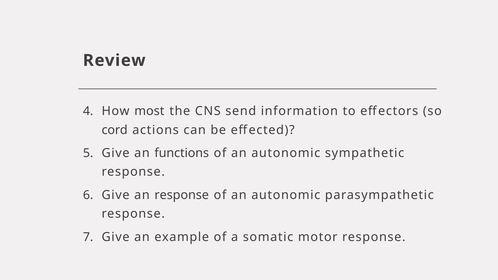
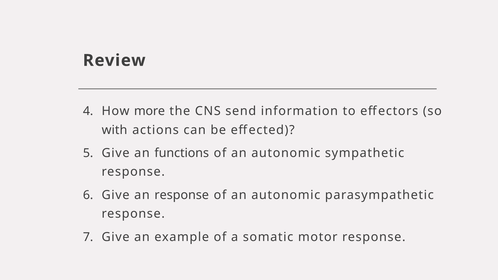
most: most -> more
cord: cord -> with
